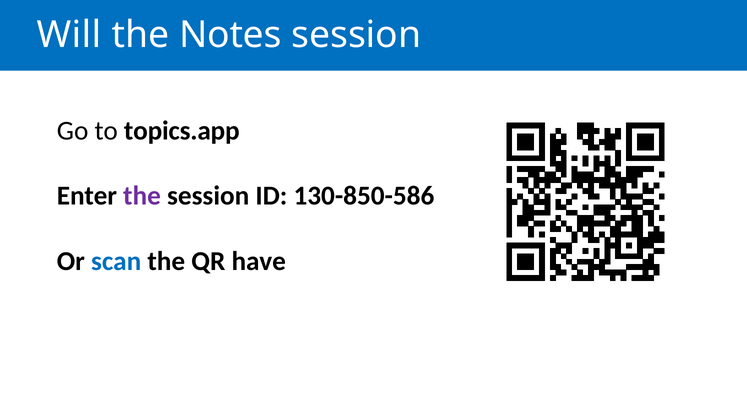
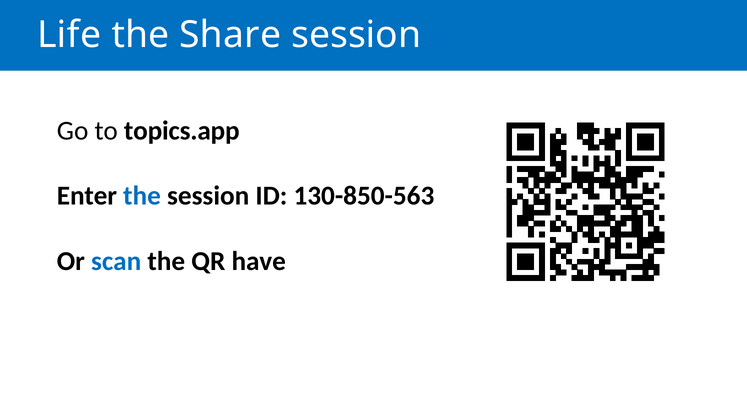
Will: Will -> Life
Notes: Notes -> Share
the at (142, 196) colour: purple -> blue
130-850-586: 130-850-586 -> 130-850-563
